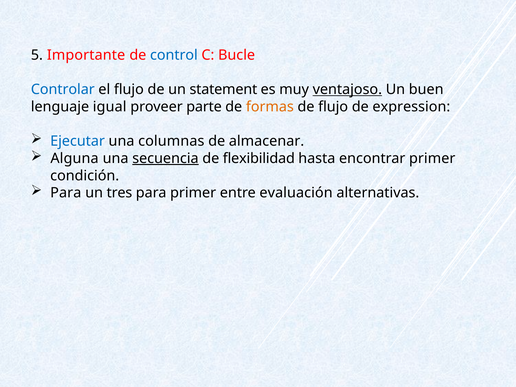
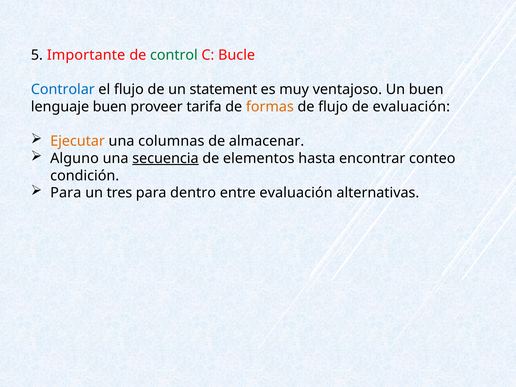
control colour: blue -> green
ventajoso underline: present -> none
lenguaje igual: igual -> buen
parte: parte -> tarifa
de expression: expression -> evaluación
Ejecutar colour: blue -> orange
Alguna: Alguna -> Alguno
flexibilidad: flexibilidad -> elementos
encontrar primer: primer -> conteo
para primer: primer -> dentro
